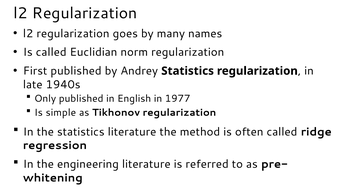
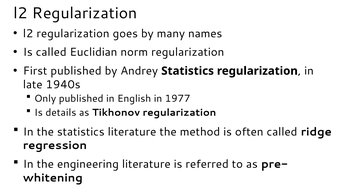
simple: simple -> details
